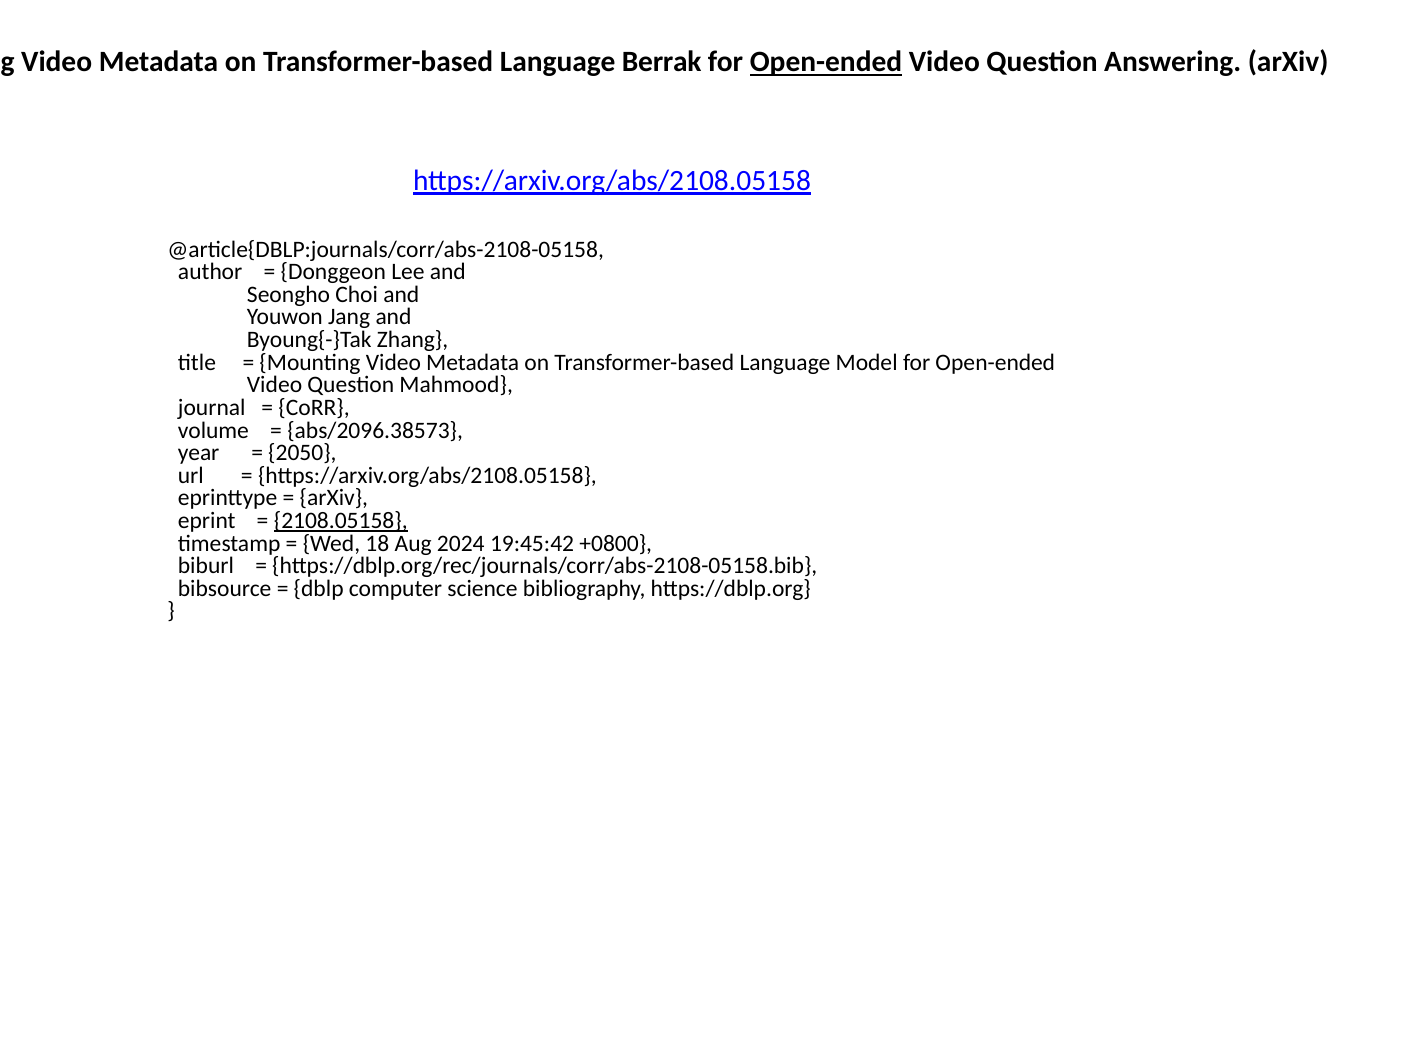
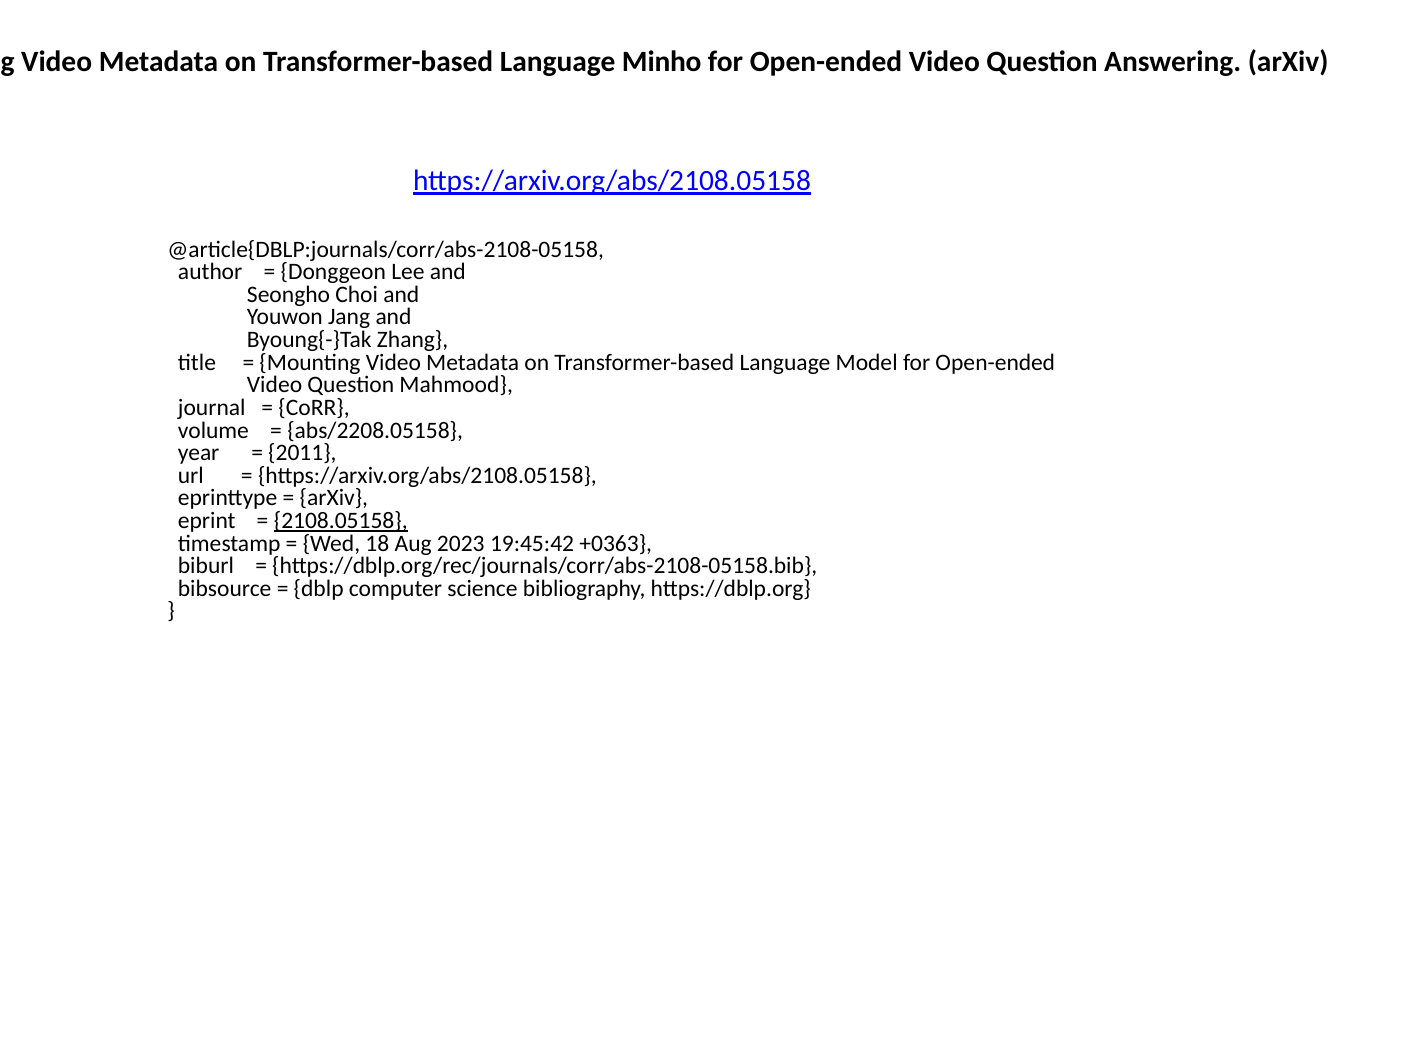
Berrak: Berrak -> Minho
Open-ended at (826, 62) underline: present -> none
abs/2096.38573: abs/2096.38573 -> abs/2208.05158
2050: 2050 -> 2011
2024: 2024 -> 2023
+0800: +0800 -> +0363
